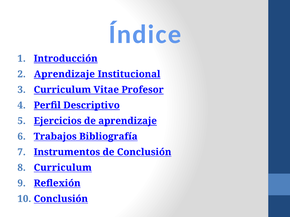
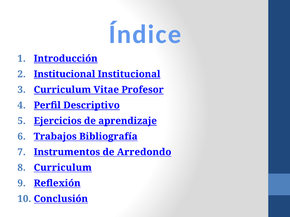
Aprendizaje at (64, 74): Aprendizaje -> Institucional
de Conclusión: Conclusión -> Arredondo
